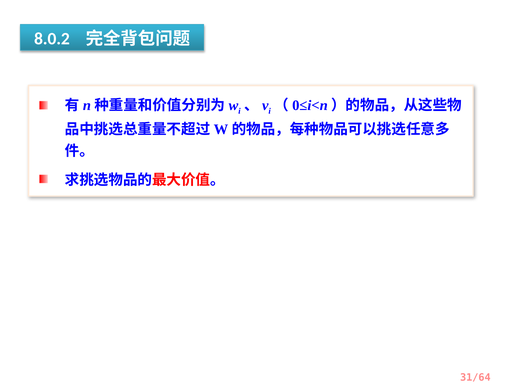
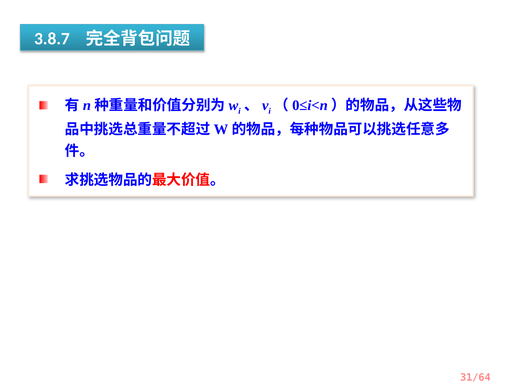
8.0.2: 8.0.2 -> 3.8.7
